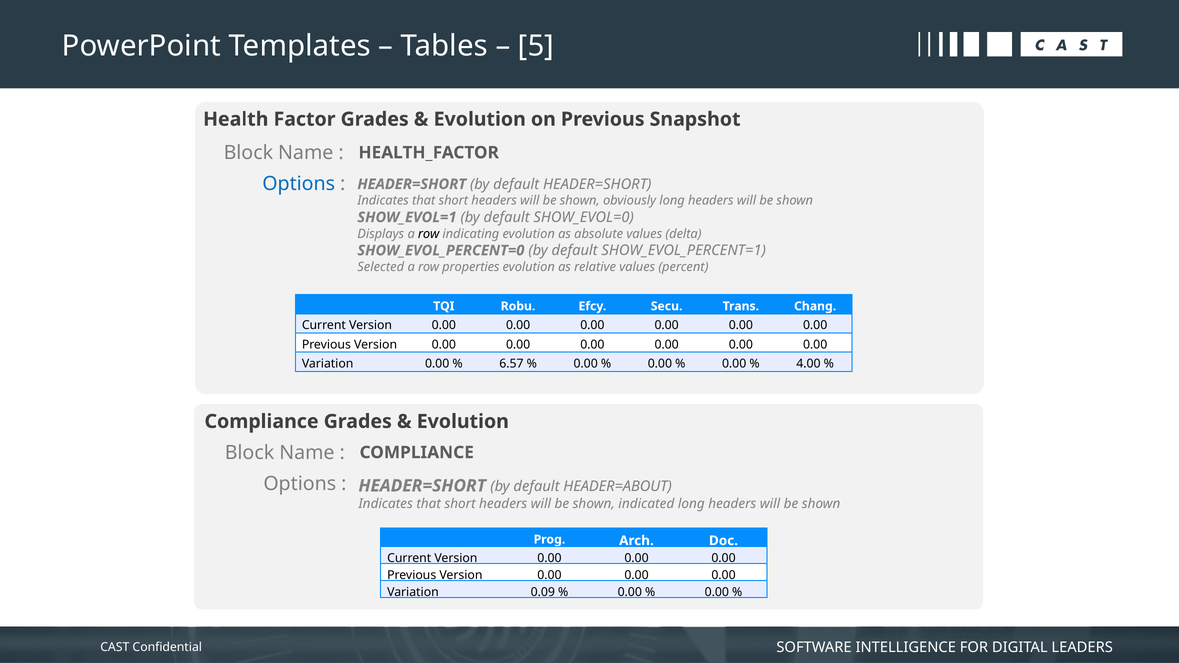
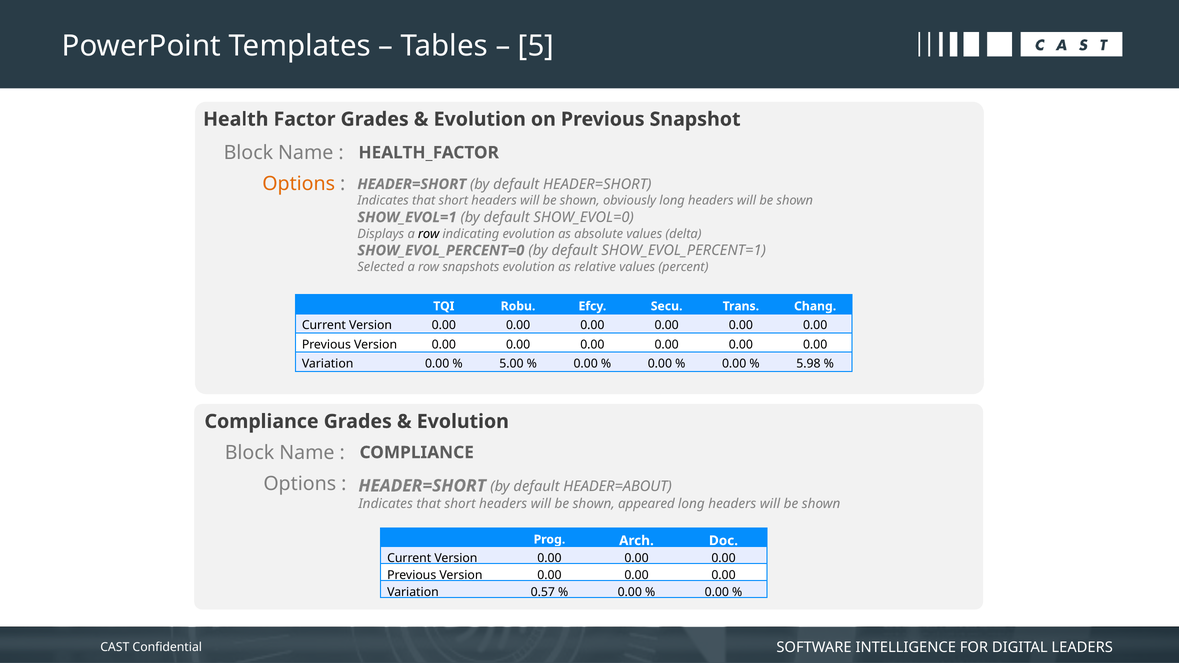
Options at (299, 184) colour: blue -> orange
properties: properties -> snapshots
6.57: 6.57 -> 5.00
4.00: 4.00 -> 5.98
indicated: indicated -> appeared
0.09: 0.09 -> 0.57
